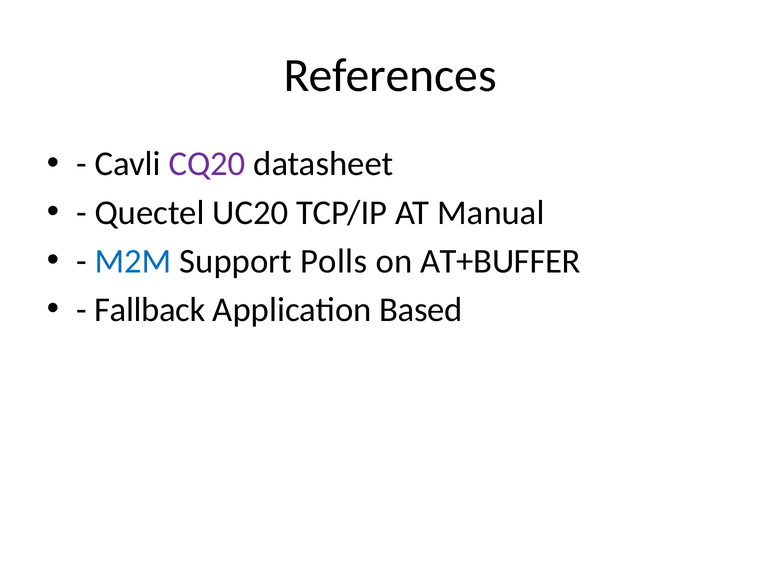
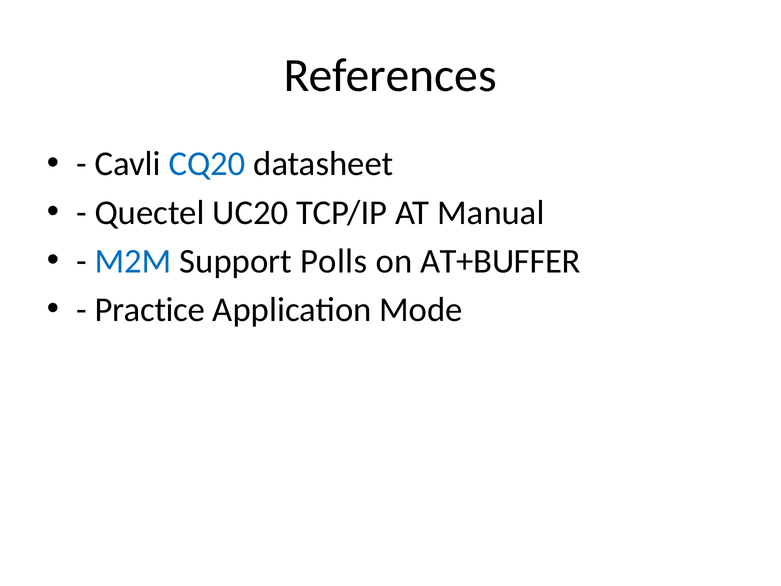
CQ20 colour: purple -> blue
Fallback: Fallback -> Practice
Based: Based -> Mode
